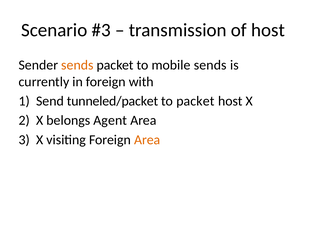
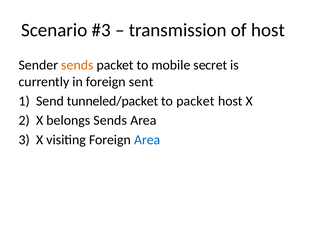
mobile sends: sends -> secret
with: with -> sent
belongs Agent: Agent -> Sends
Area at (147, 140) colour: orange -> blue
